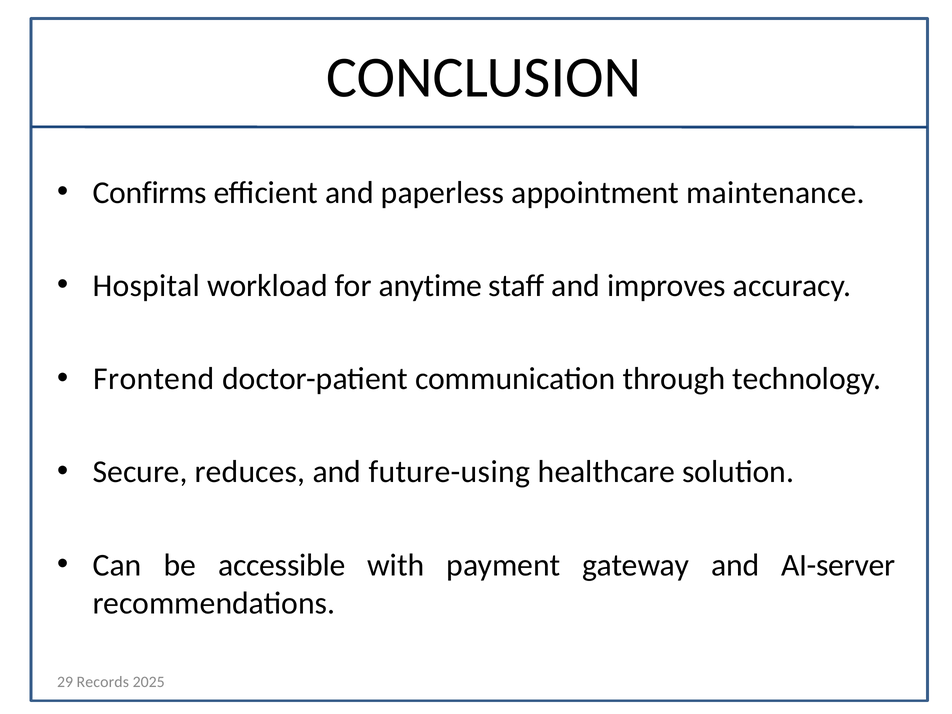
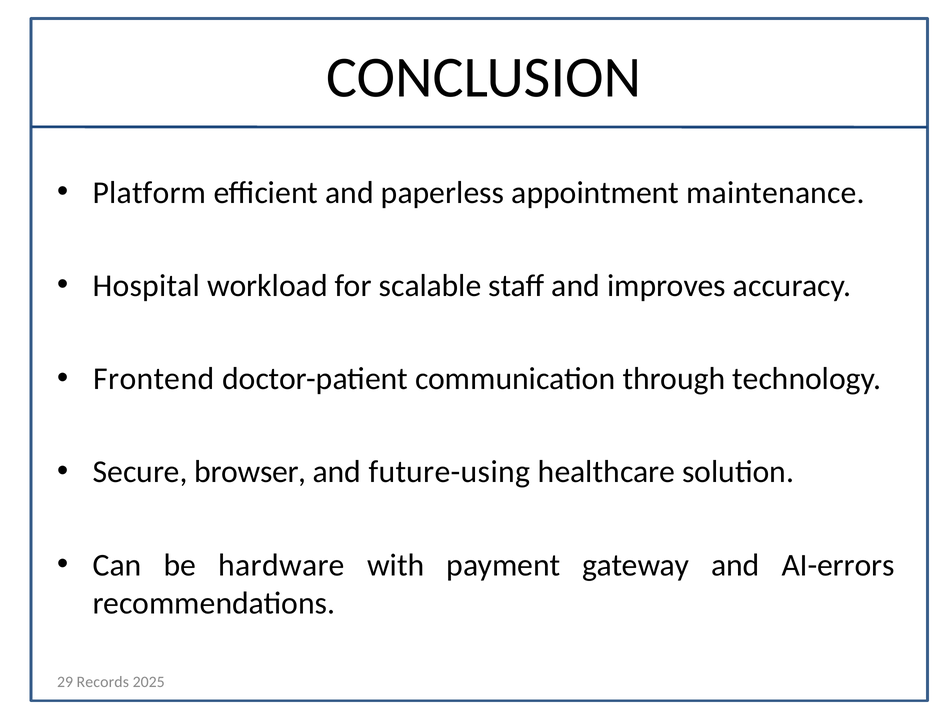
Confirms: Confirms -> Platform
anytime: anytime -> scalable
reduces: reduces -> browser
accessible: accessible -> hardware
AI-server: AI-server -> AI-errors
